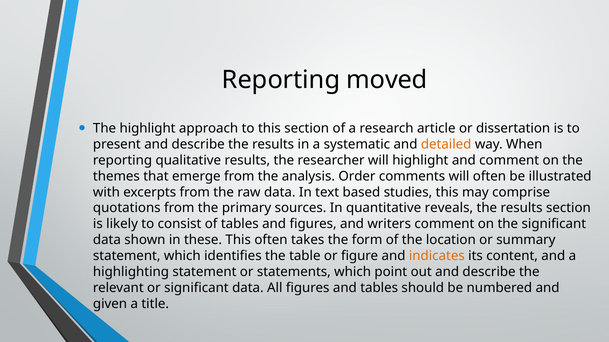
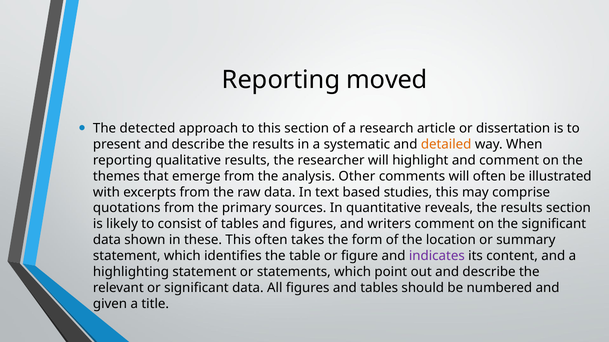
The highlight: highlight -> detected
Order: Order -> Other
indicates colour: orange -> purple
